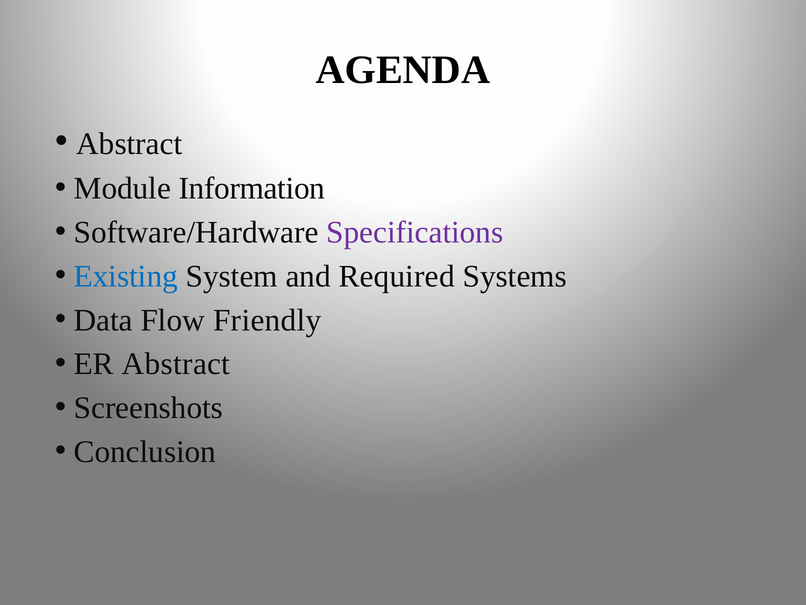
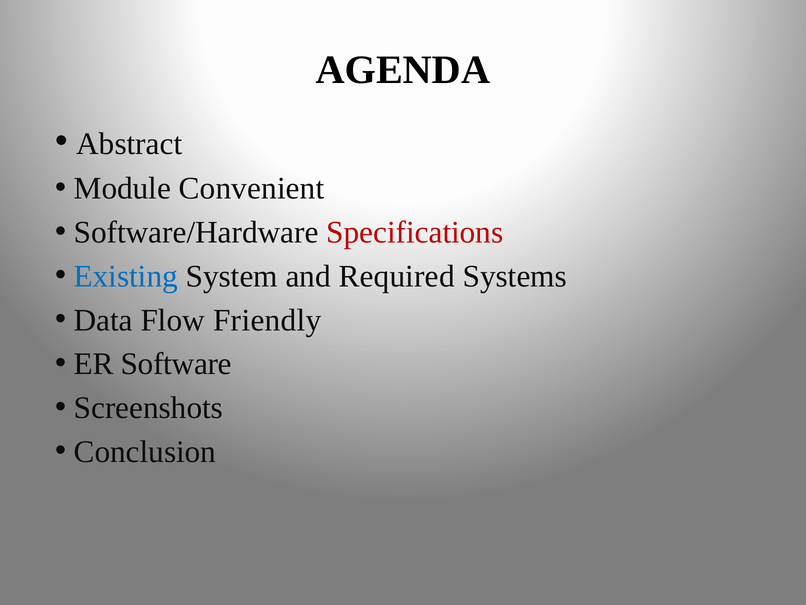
Information: Information -> Convenient
Specifications colour: purple -> red
ER Abstract: Abstract -> Software
